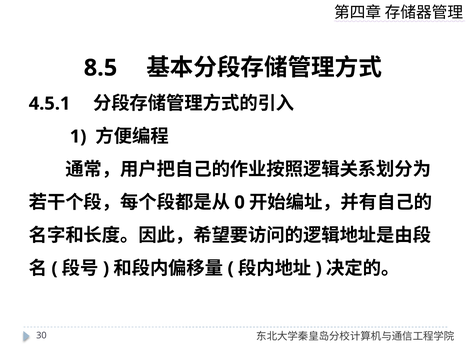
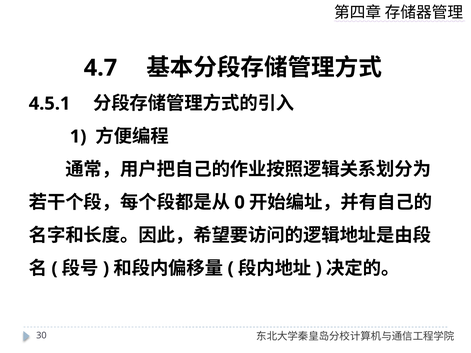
8.5: 8.5 -> 4.7
